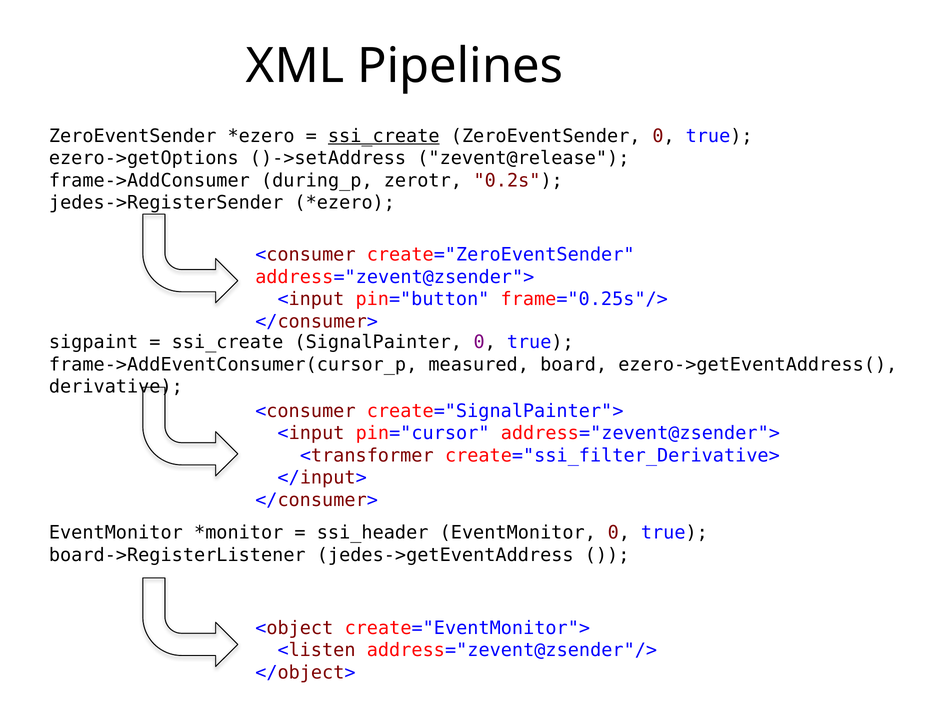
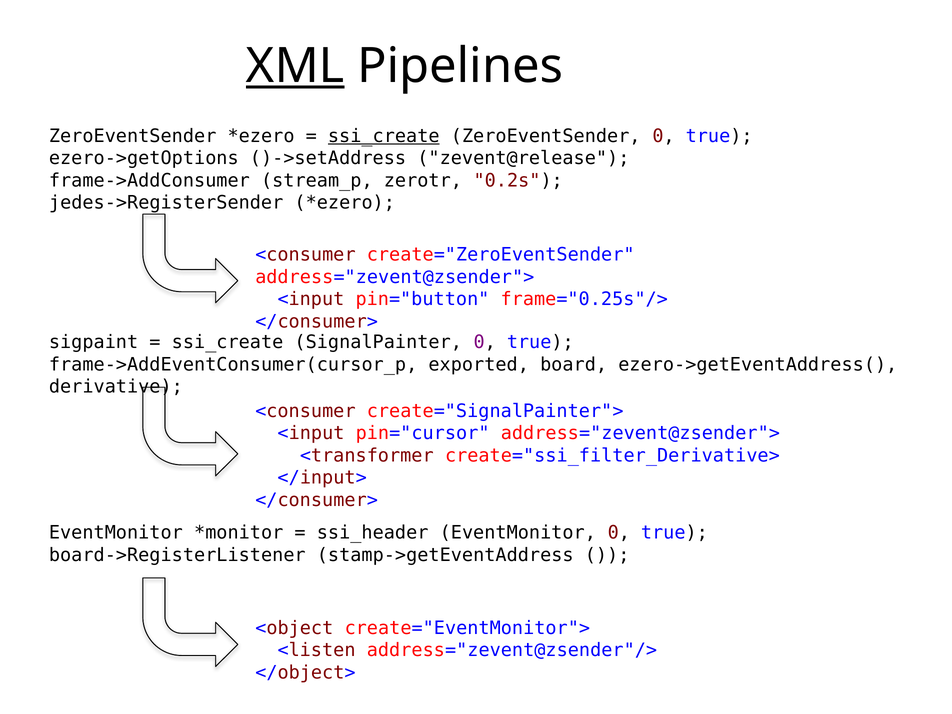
XML underline: none -> present
during_p: during_p -> stream_p
measured: measured -> exported
jedes->getEventAddress: jedes->getEventAddress -> stamp->getEventAddress
